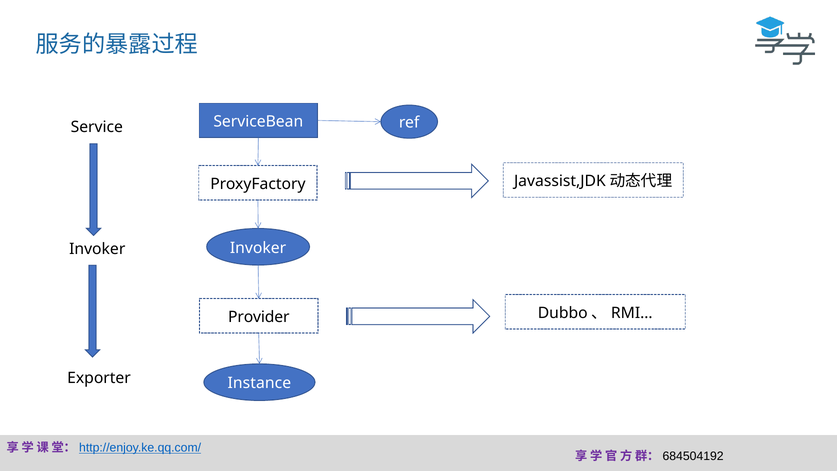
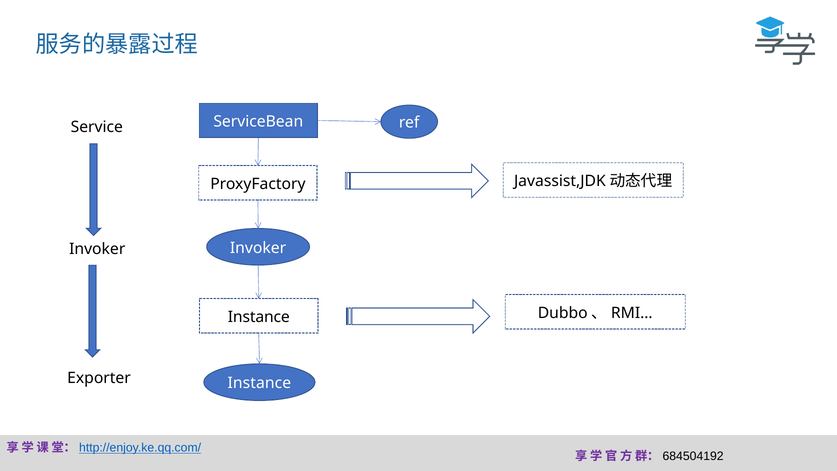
Provider at (259, 317): Provider -> Instance
